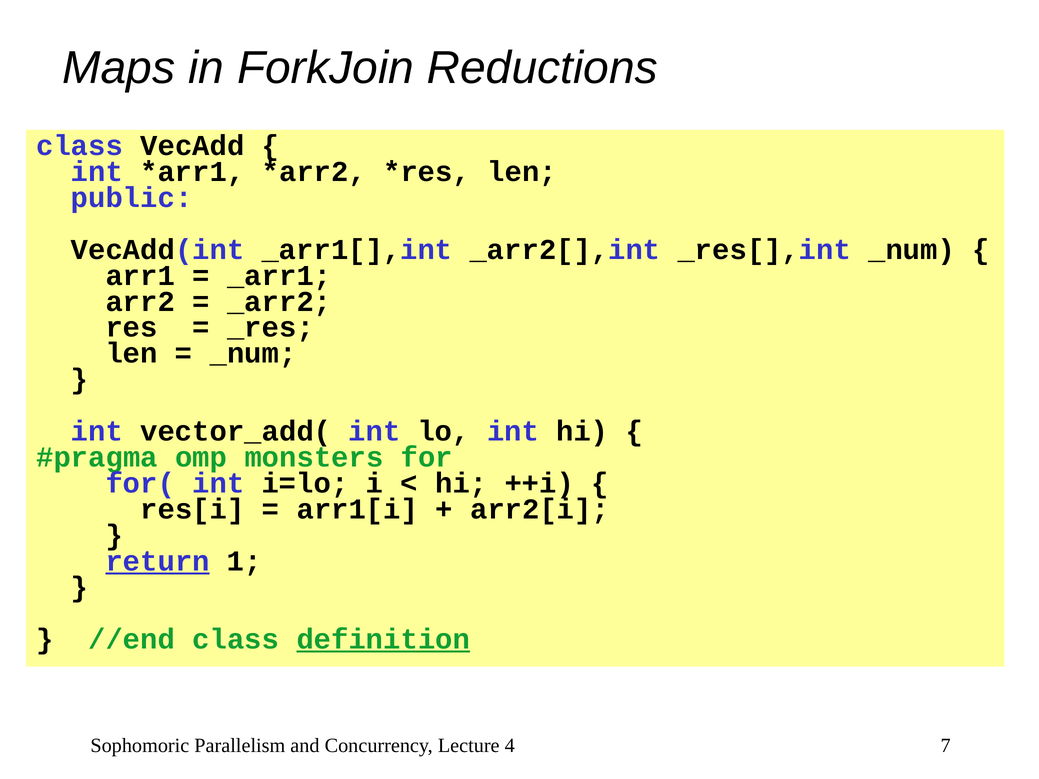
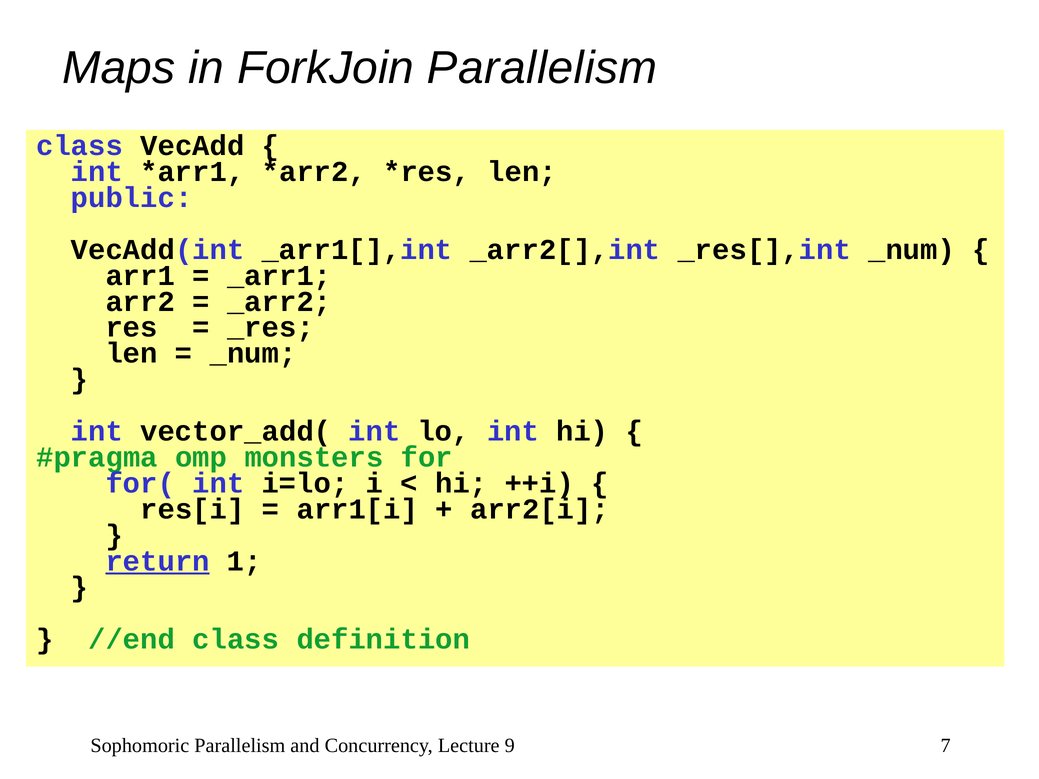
ForkJoin Reductions: Reductions -> Parallelism
definition underline: present -> none
4: 4 -> 9
